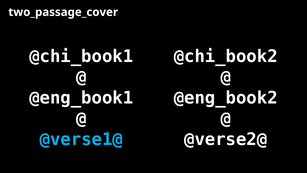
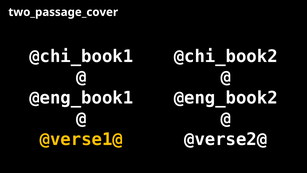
@verse1@ colour: light blue -> yellow
